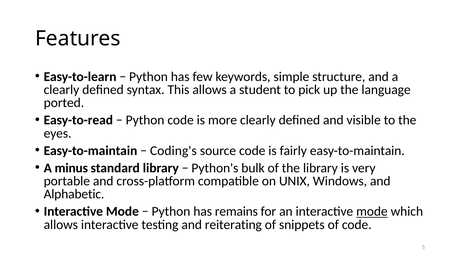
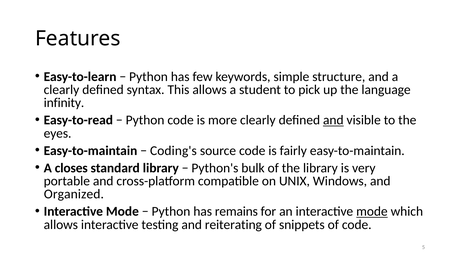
ported: ported -> infinity
and at (333, 120) underline: none -> present
minus: minus -> closes
Alphabetic: Alphabetic -> Organized
